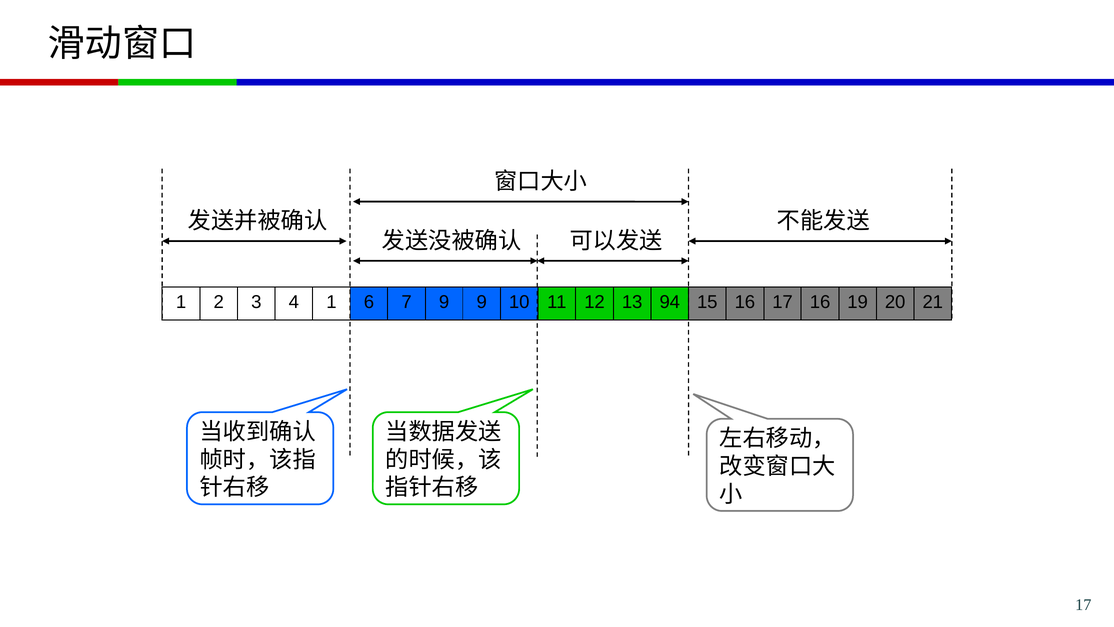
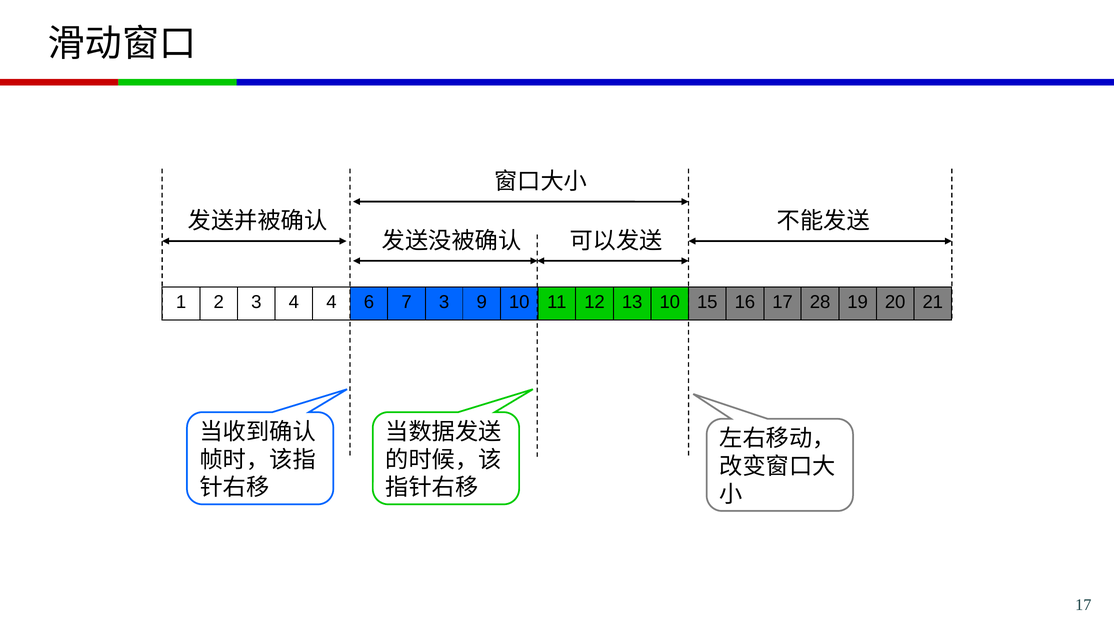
4 1: 1 -> 4
7 9: 9 -> 3
13 94: 94 -> 10
17 16: 16 -> 28
